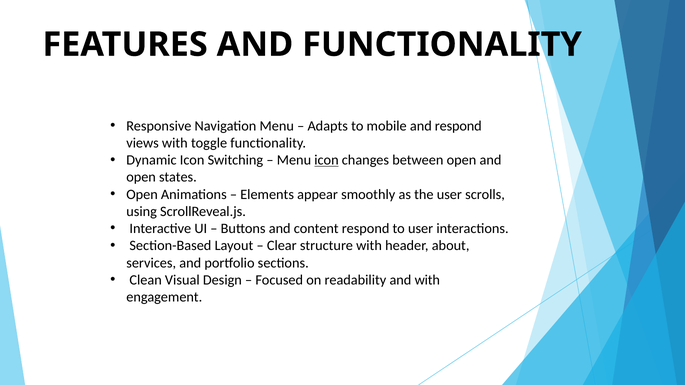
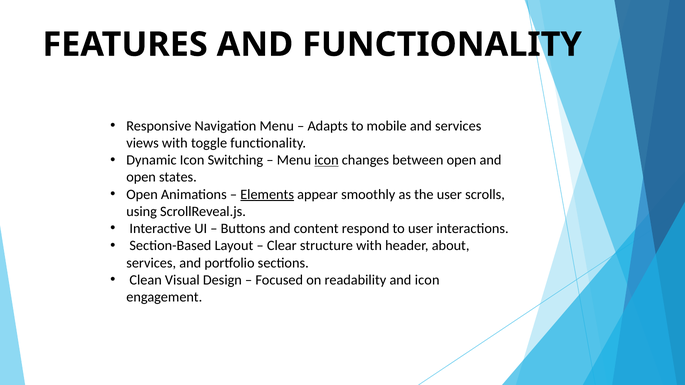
and respond: respond -> services
Elements underline: none -> present
and with: with -> icon
